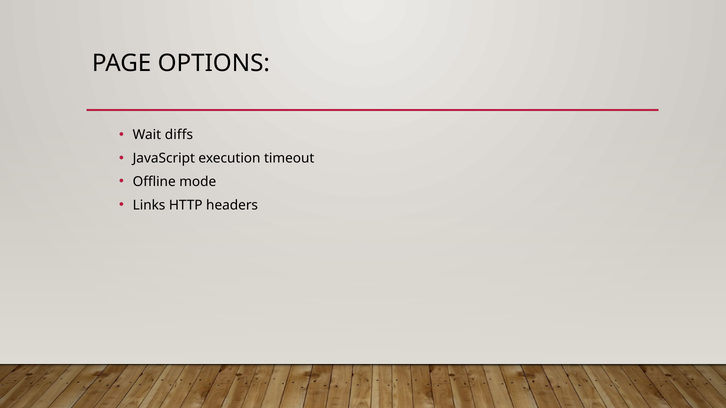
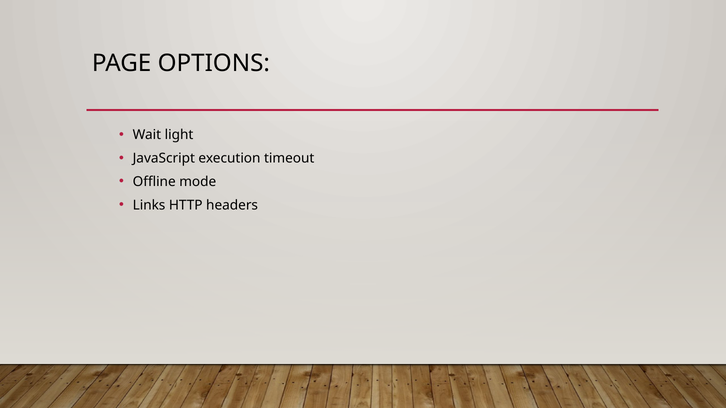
diffs: diffs -> light
